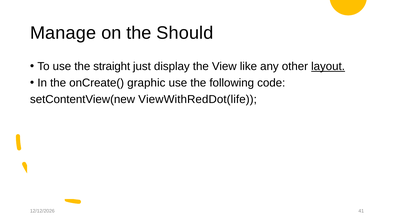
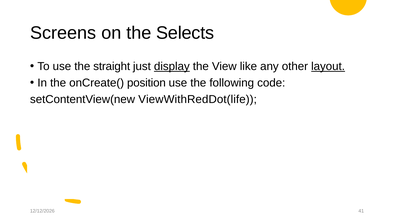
Manage: Manage -> Screens
Should: Should -> Selects
display underline: none -> present
graphic: graphic -> position
